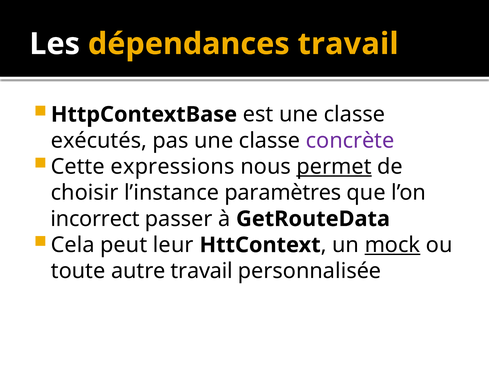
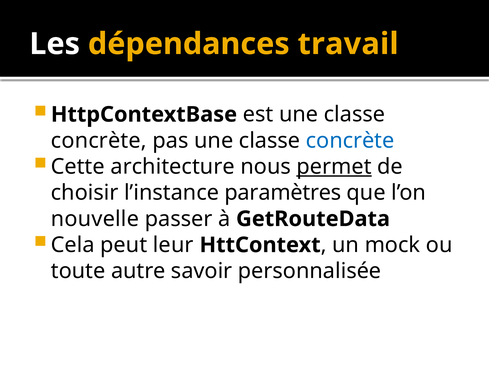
exécutés at (99, 140): exécutés -> concrète
concrète at (350, 140) colour: purple -> blue
expressions: expressions -> architecture
incorrect: incorrect -> nouvelle
mock underline: present -> none
autre travail: travail -> savoir
